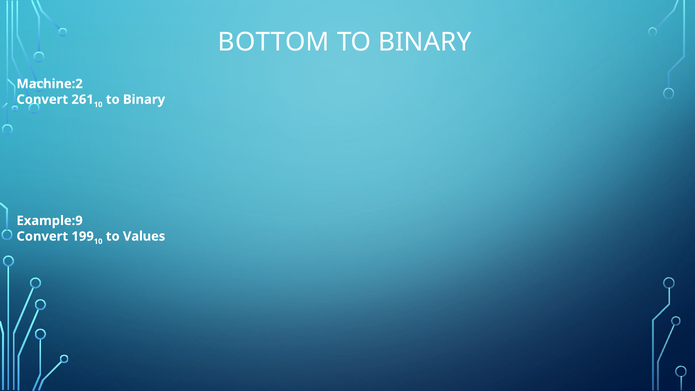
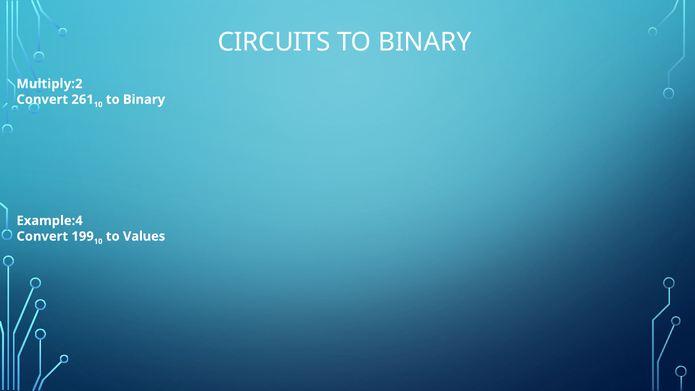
BOTTOM: BOTTOM -> CIRCUITS
Machine:2: Machine:2 -> Multiply:2
Example:9: Example:9 -> Example:4
